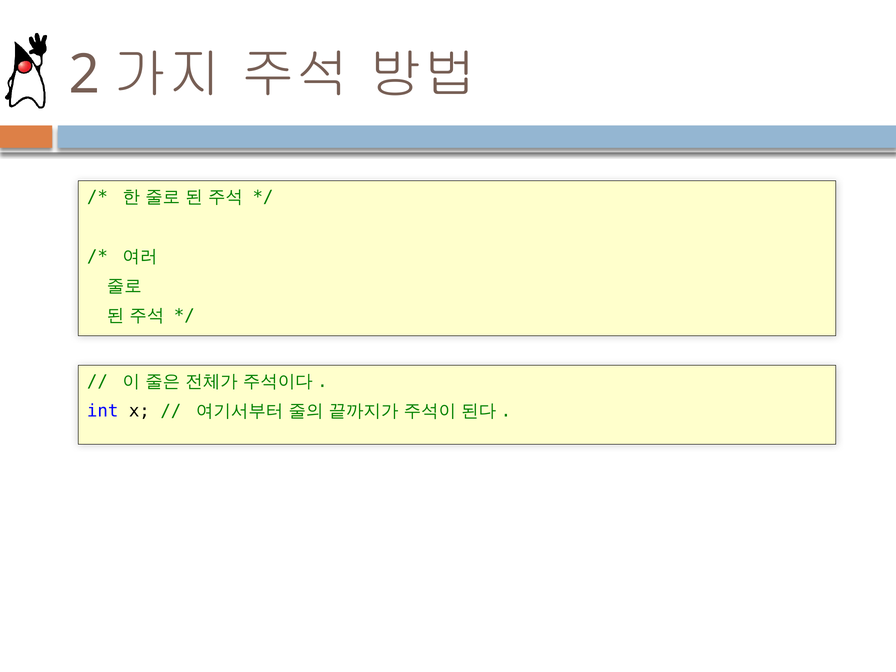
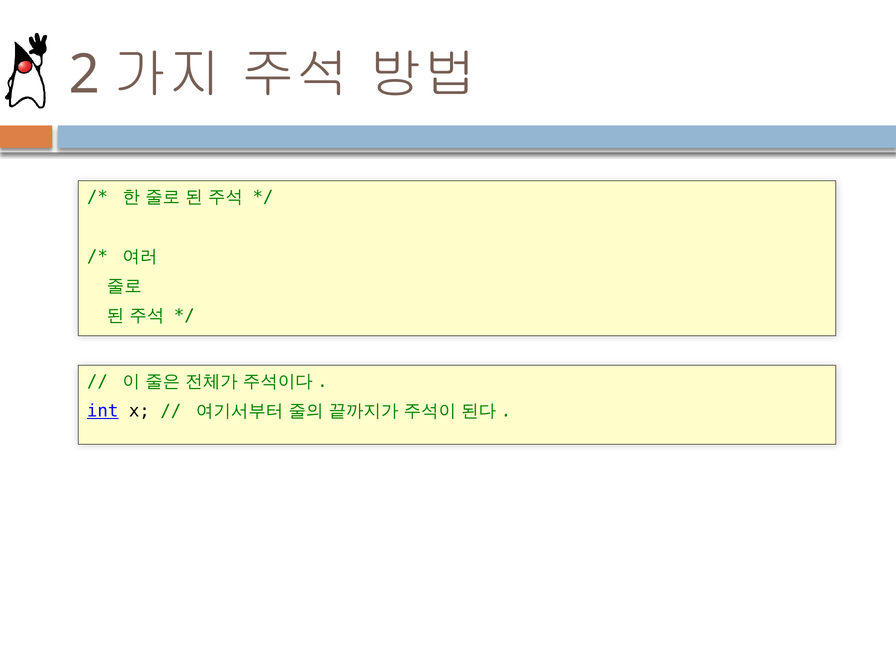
int underline: none -> present
